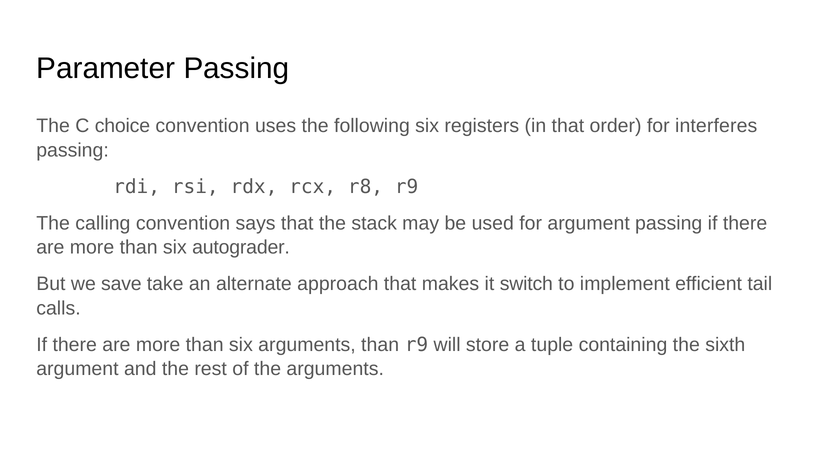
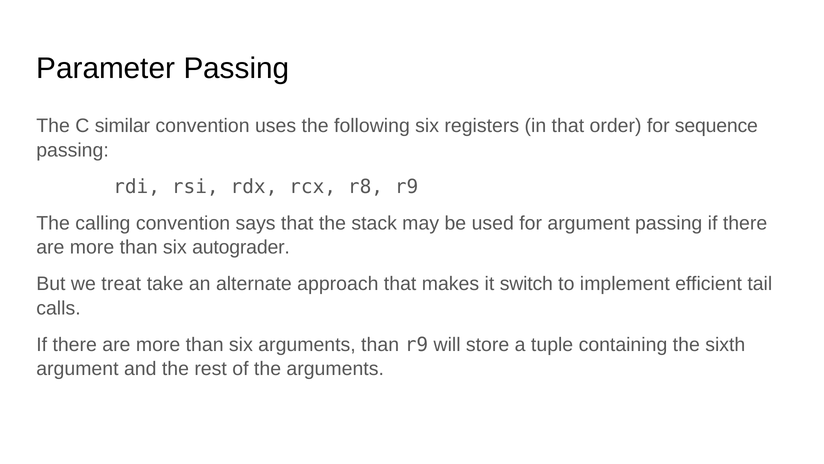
choice: choice -> similar
interferes: interferes -> sequence
save: save -> treat
